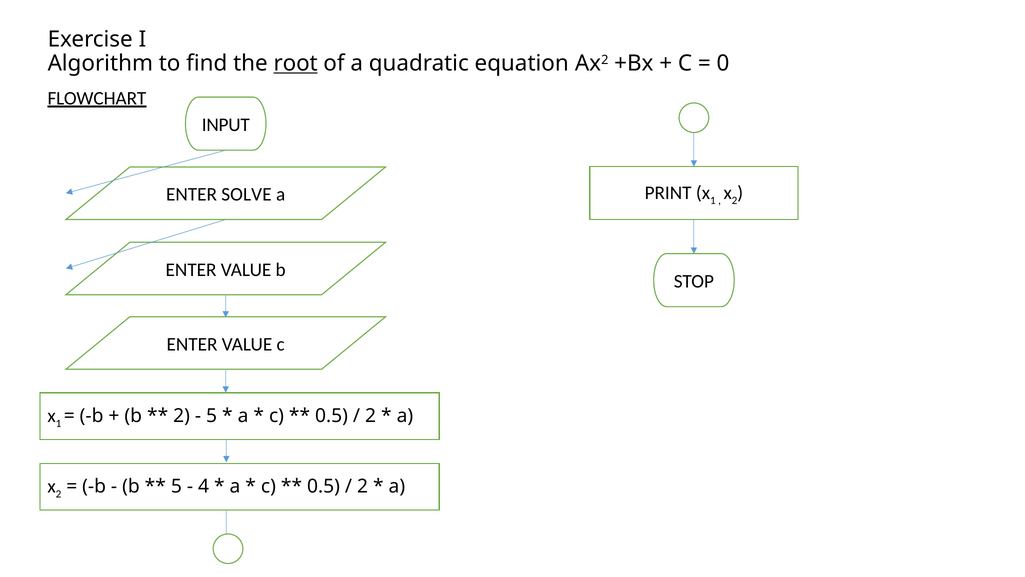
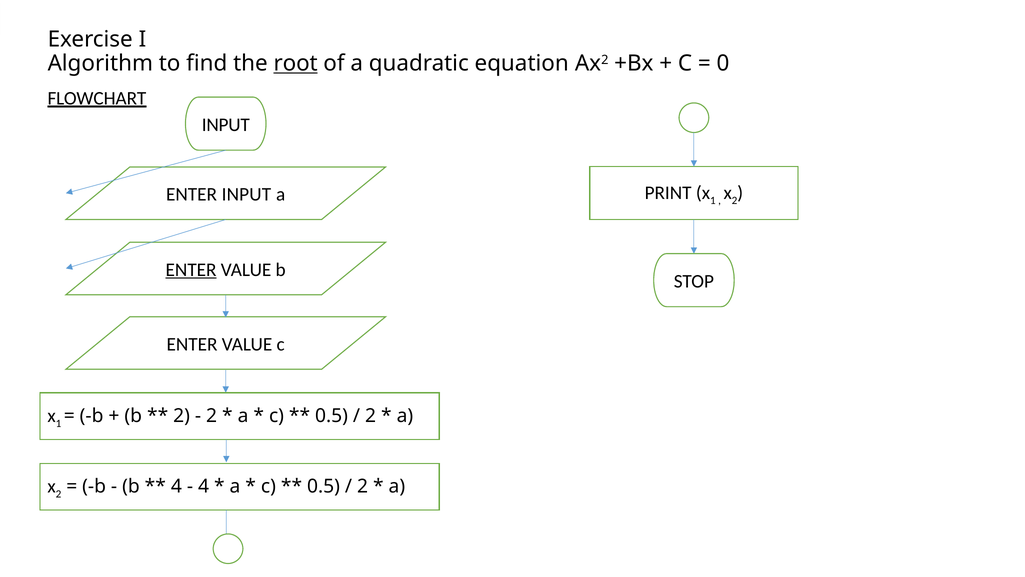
ENTER SOLVE: SOLVE -> INPUT
ENTER at (191, 270) underline: none -> present
5 at (212, 416): 5 -> 2
5 at (176, 486): 5 -> 4
